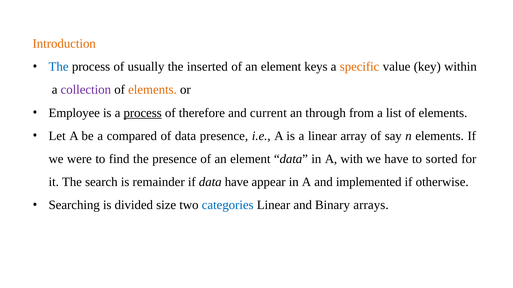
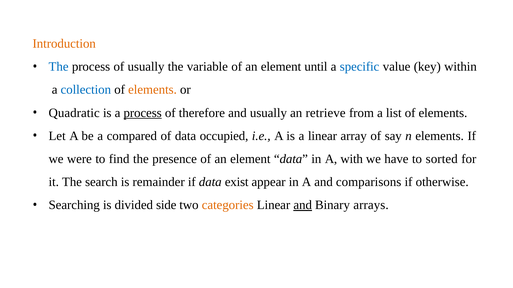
inserted: inserted -> variable
keys: keys -> until
specific colour: orange -> blue
collection colour: purple -> blue
Employee: Employee -> Quadratic
and current: current -> usually
through: through -> retrieve
data presence: presence -> occupied
data have: have -> exist
implemented: implemented -> comparisons
size: size -> side
categories colour: blue -> orange
and at (303, 205) underline: none -> present
